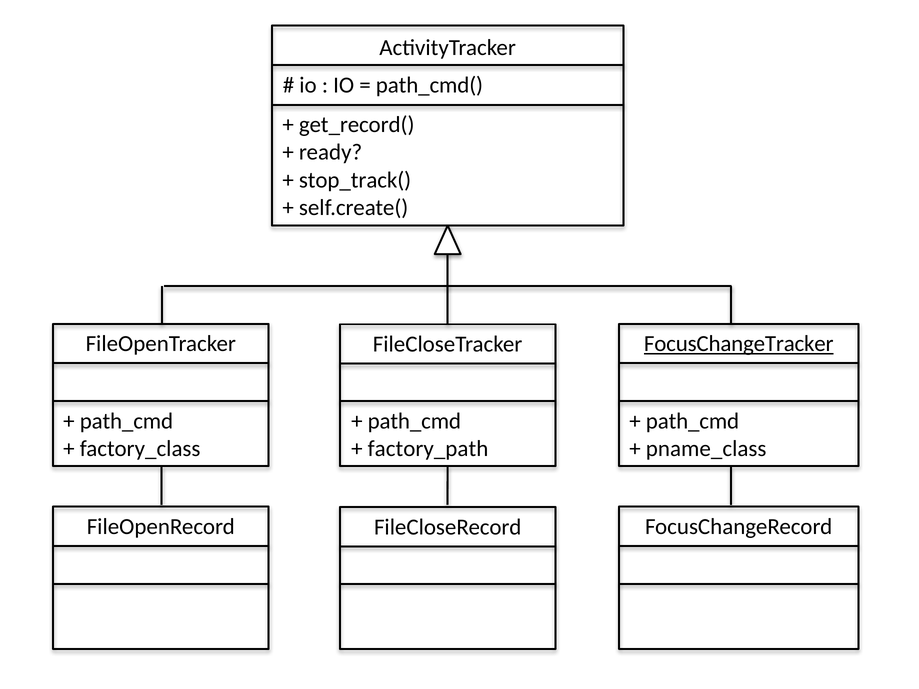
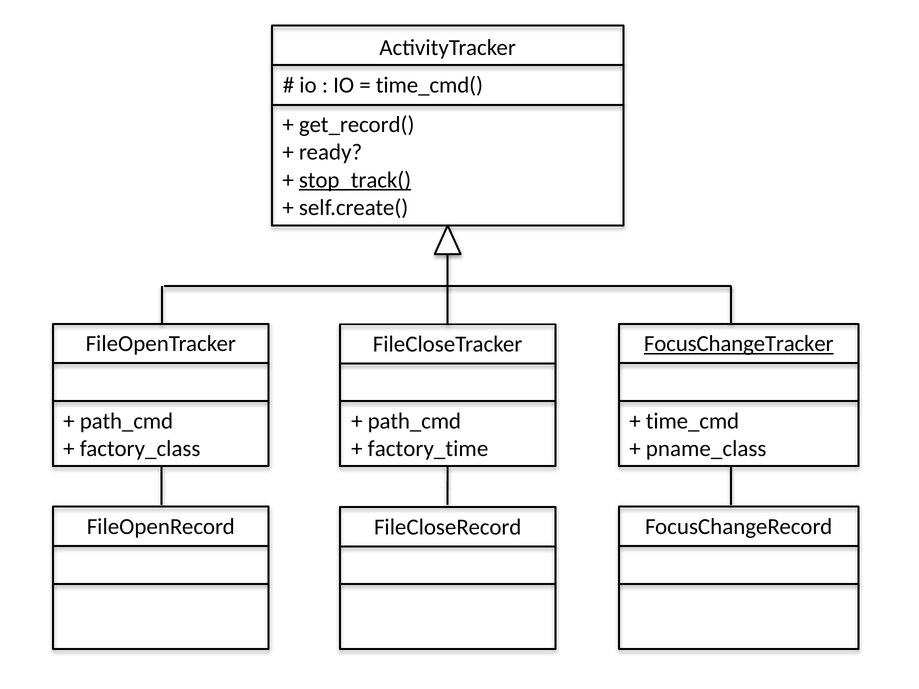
path_cmd(: path_cmd( -> time_cmd(
stop_track( underline: none -> present
path_cmd at (693, 421): path_cmd -> time_cmd
factory_path: factory_path -> factory_time
